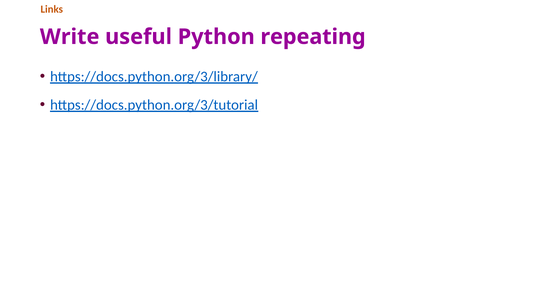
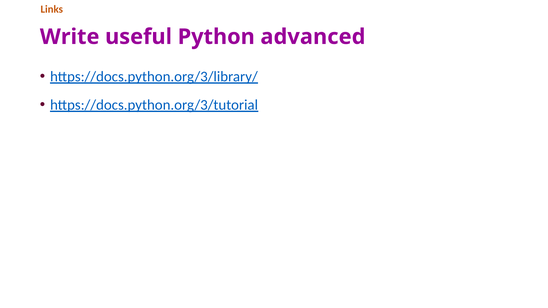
repeating: repeating -> advanced
